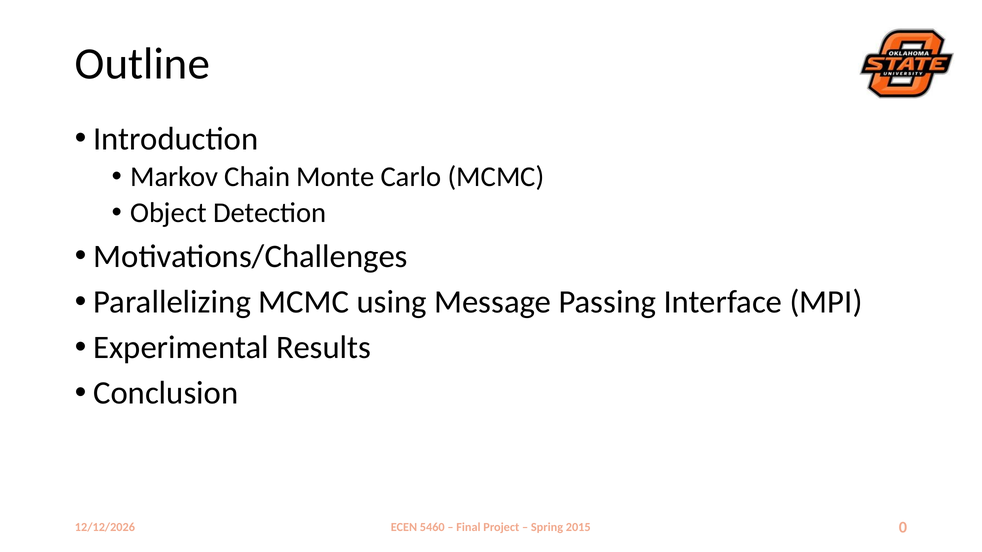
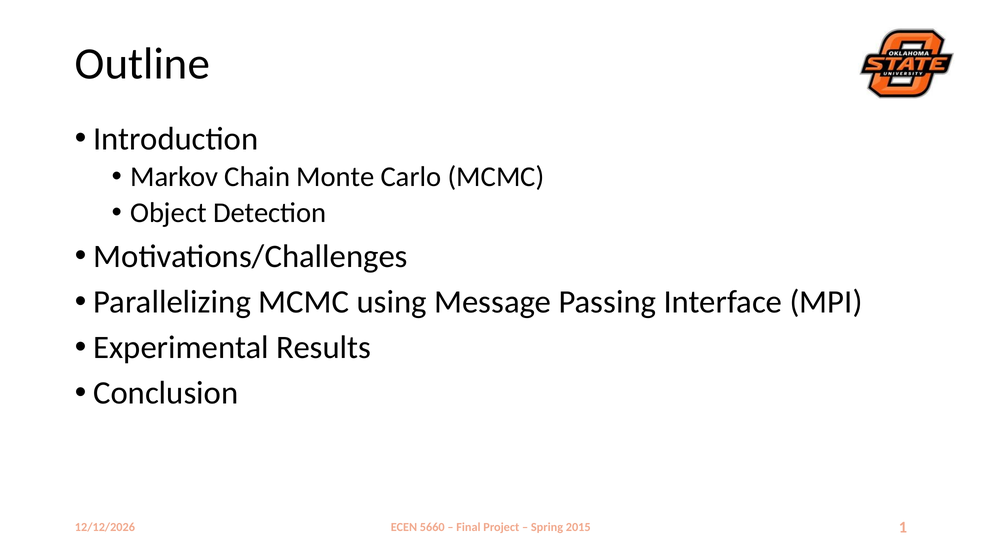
5460: 5460 -> 5660
0: 0 -> 1
